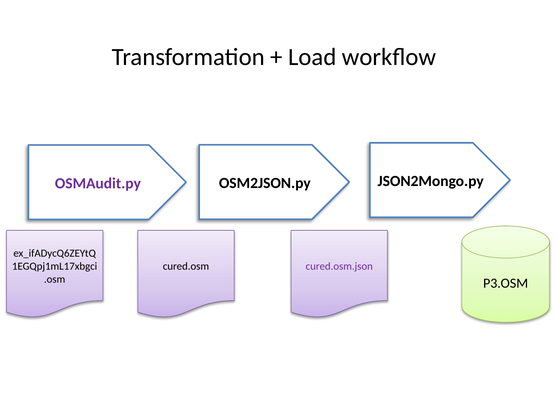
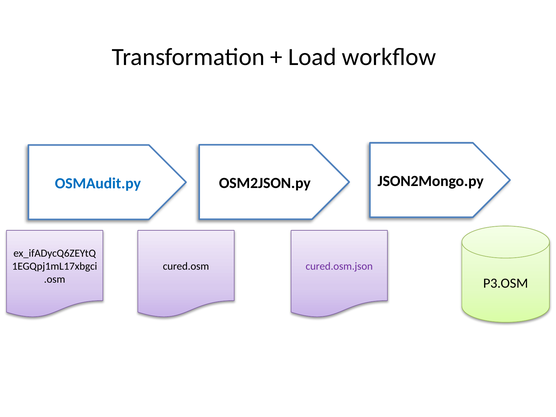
OSMAudit.py colour: purple -> blue
